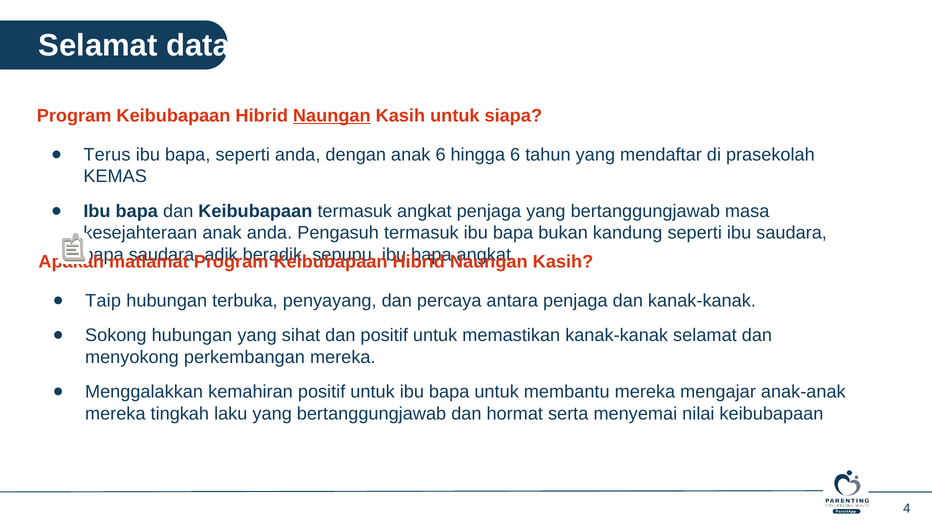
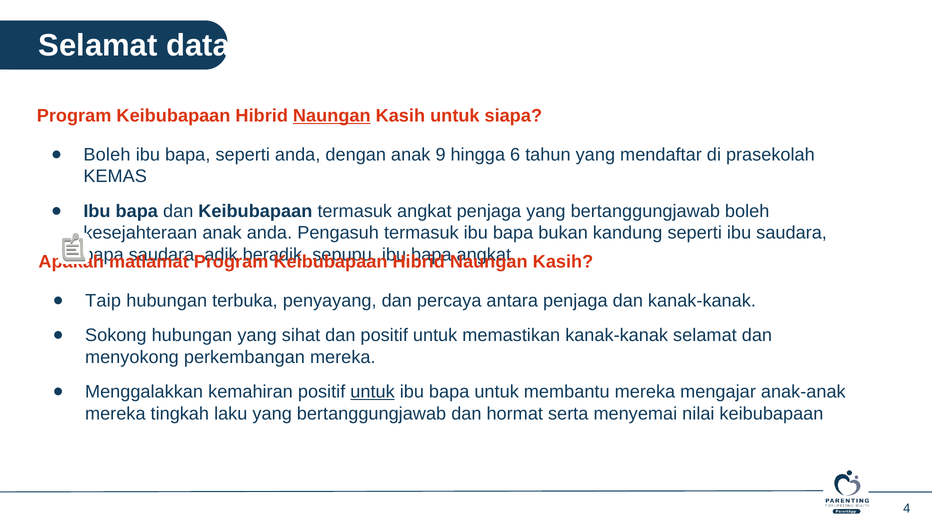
Terus at (107, 155): Terus -> Boleh
anak 6: 6 -> 9
bertanggungjawab masa: masa -> boleh
untuk at (373, 392) underline: none -> present
